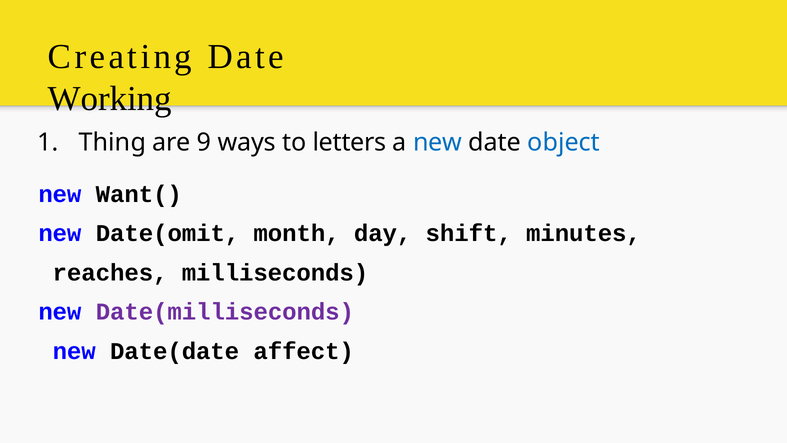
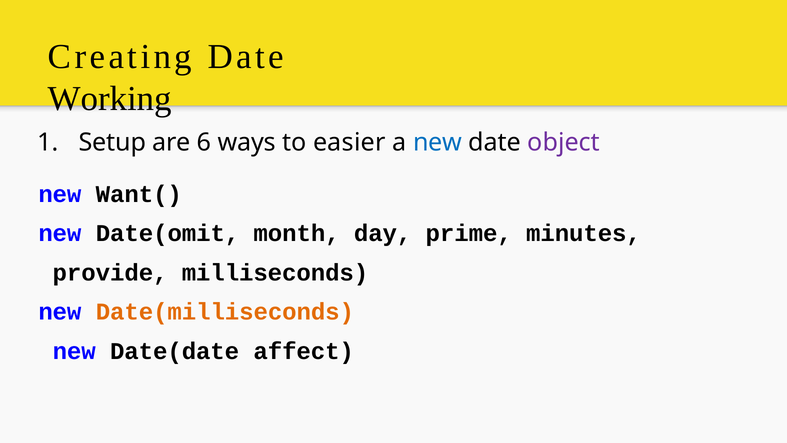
Thing: Thing -> Setup
9: 9 -> 6
letters: letters -> easier
object colour: blue -> purple
shift: shift -> prime
reaches: reaches -> provide
Date(milliseconds colour: purple -> orange
